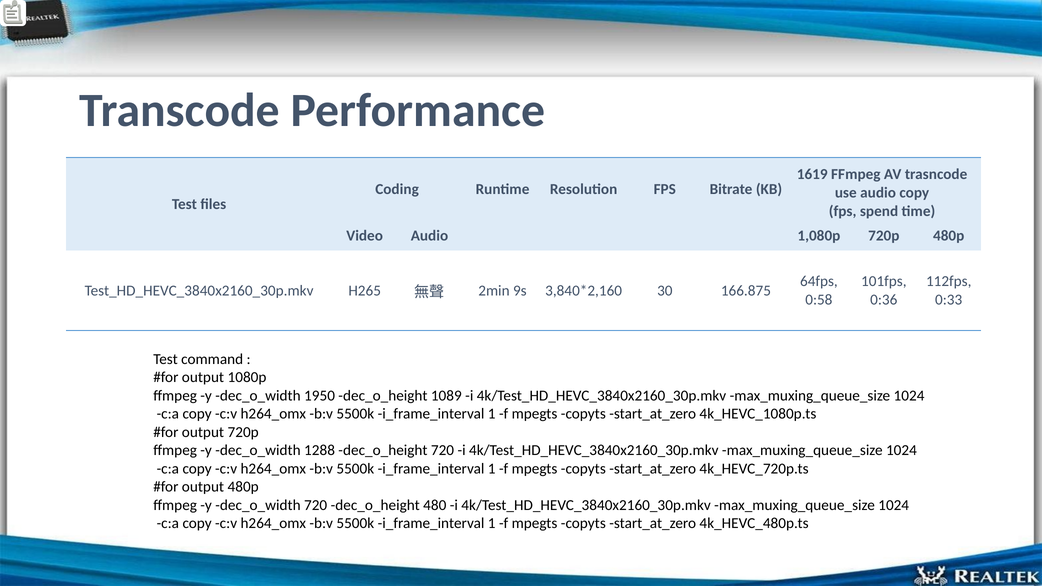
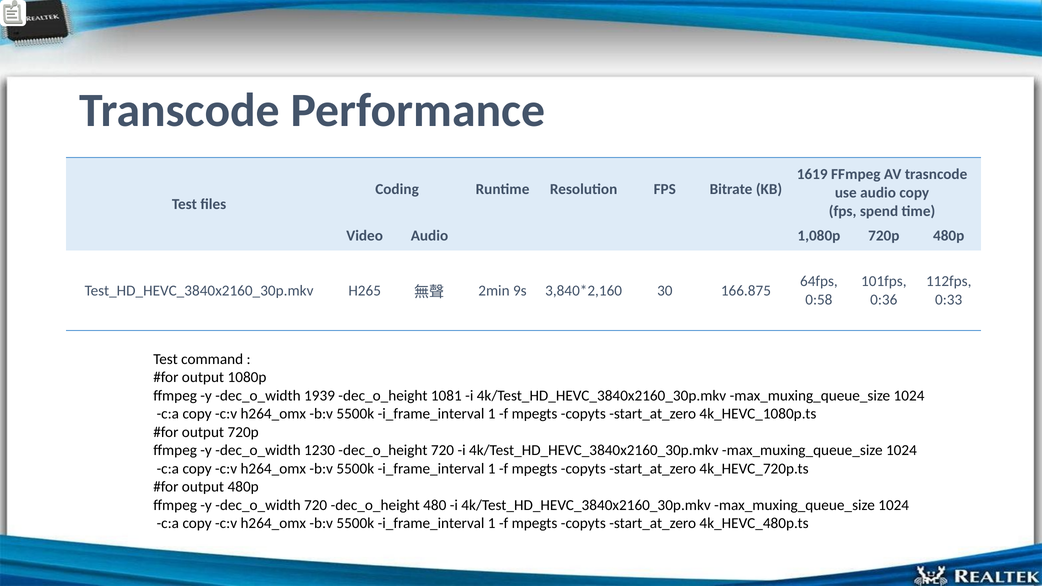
1950: 1950 -> 1939
1089: 1089 -> 1081
1288: 1288 -> 1230
